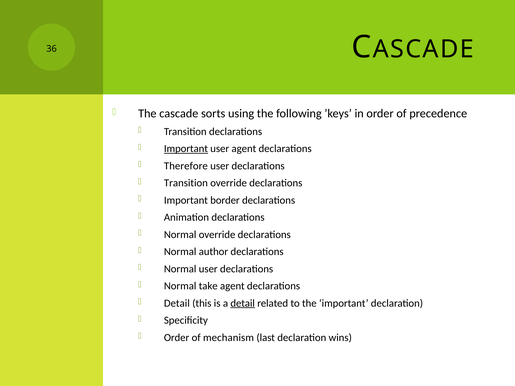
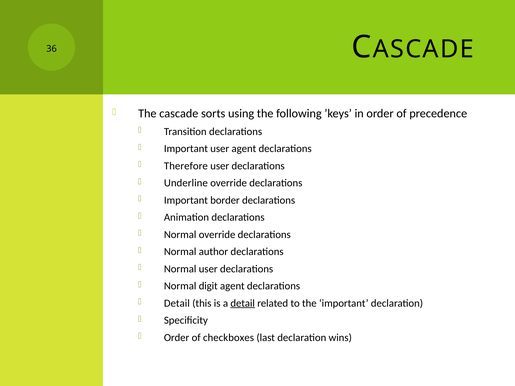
Important at (186, 149) underline: present -> none
Transition at (186, 183): Transition -> Underline
take: take -> digit
mechanism: mechanism -> checkboxes
